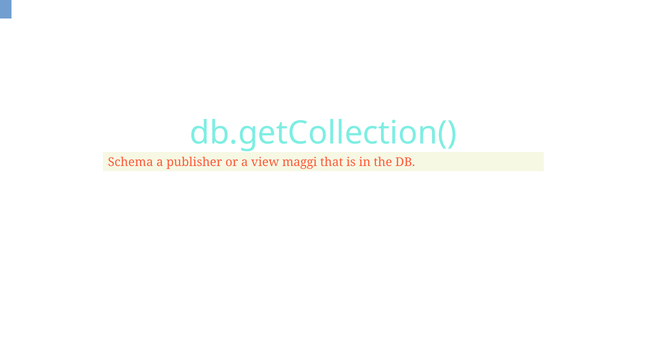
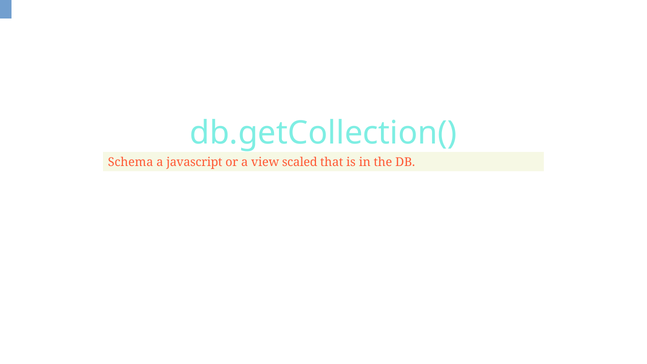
publisher: publisher -> javascript
maggi: maggi -> scaled
